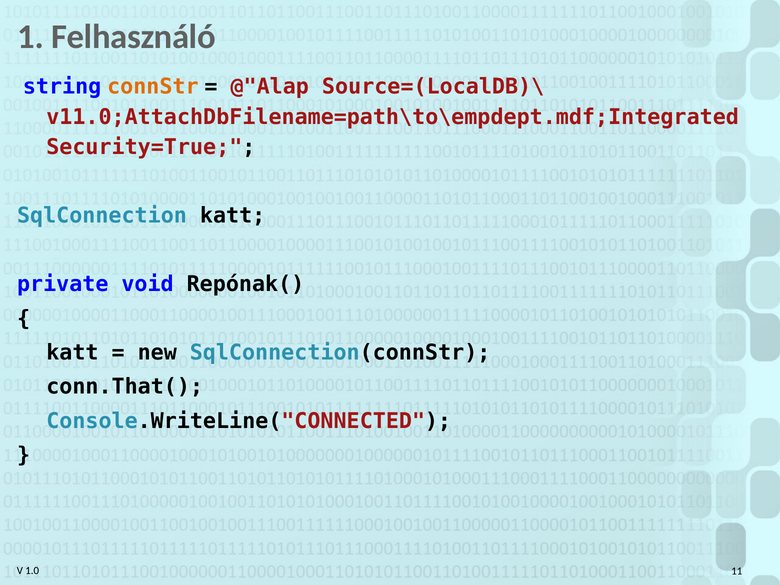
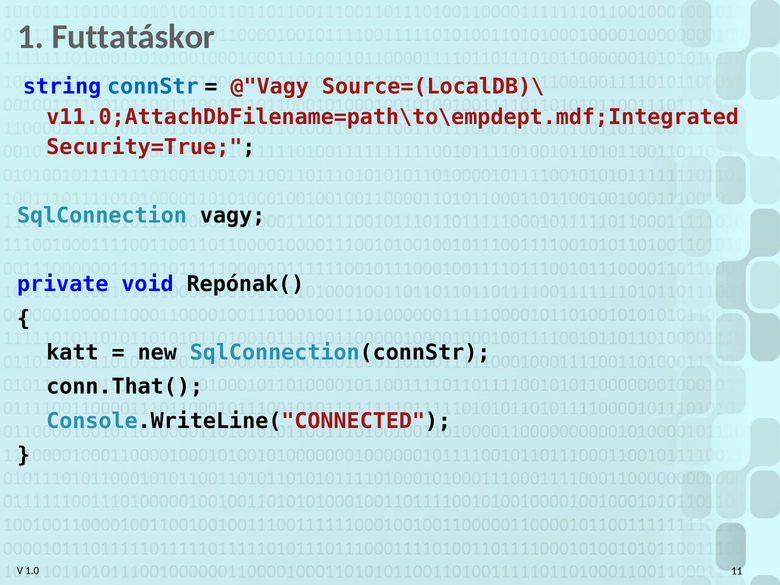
Felhasználó: Felhasználó -> Futtatáskor
connStr colour: orange -> blue
@"Alap: @"Alap -> @"Vagy
SqlConnection katt: katt -> vagy
